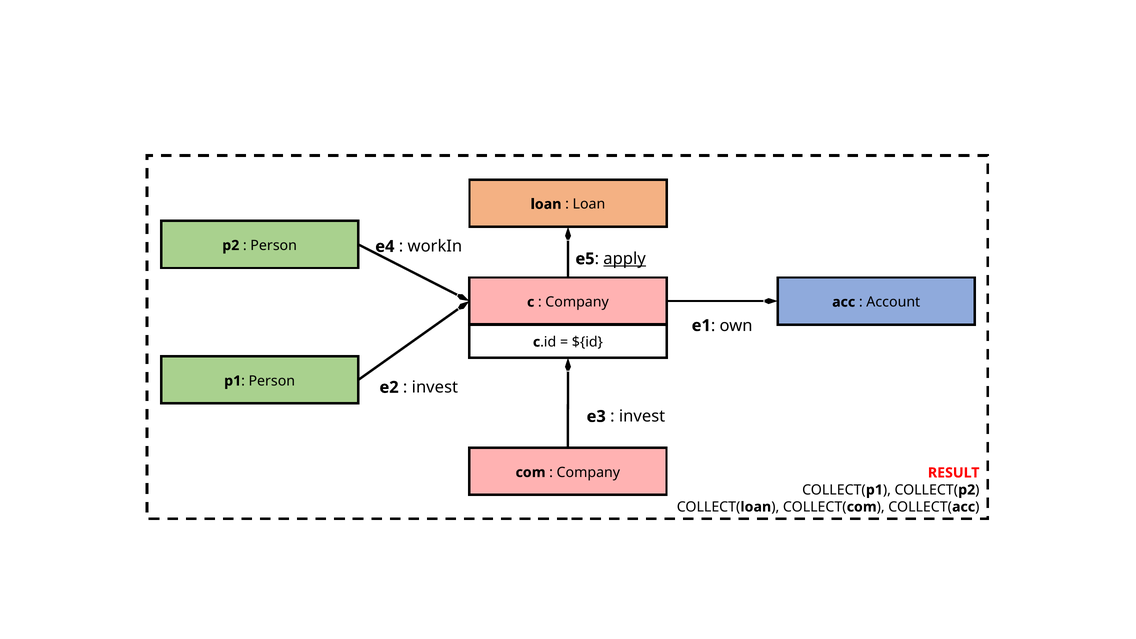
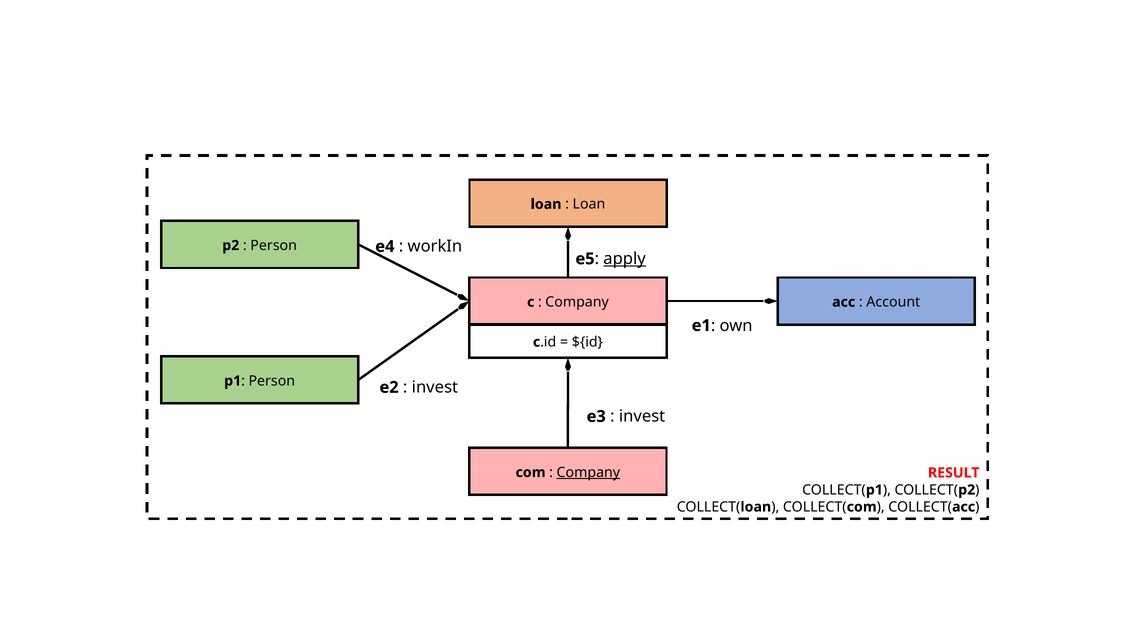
Company at (588, 472) underline: none -> present
